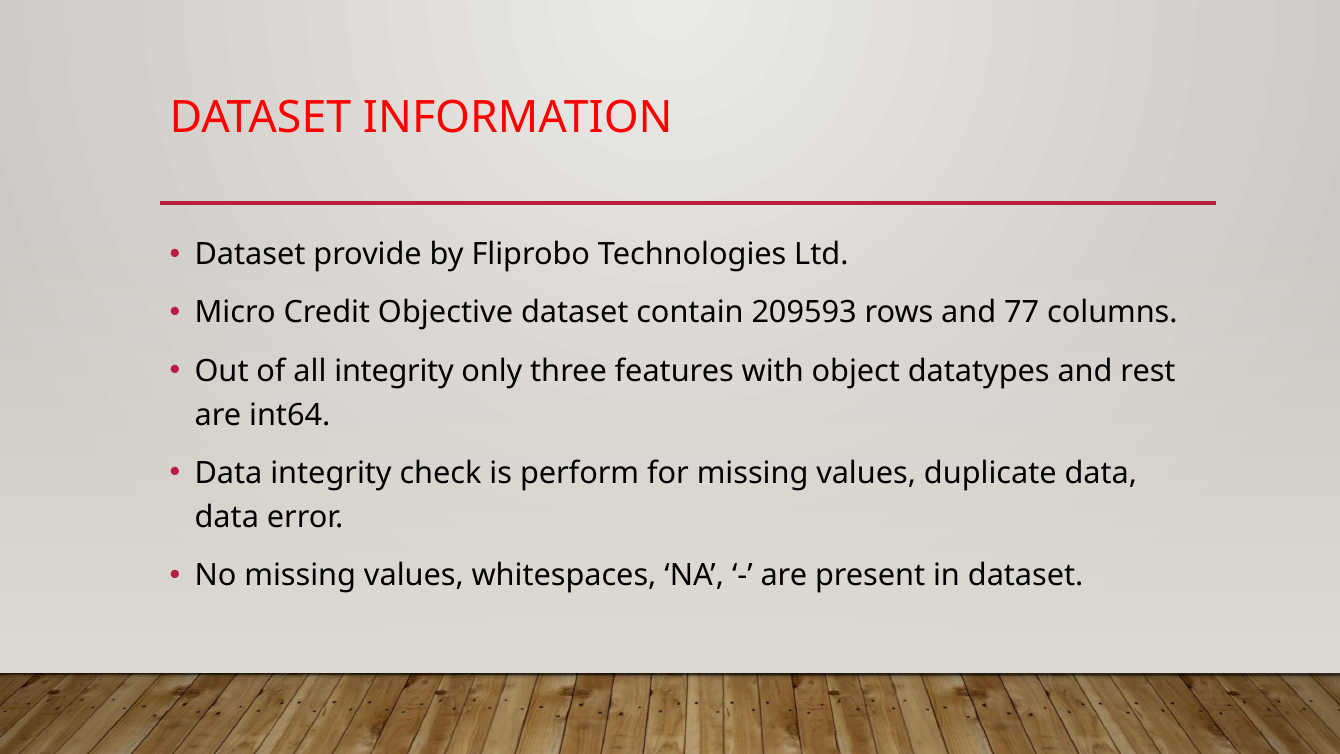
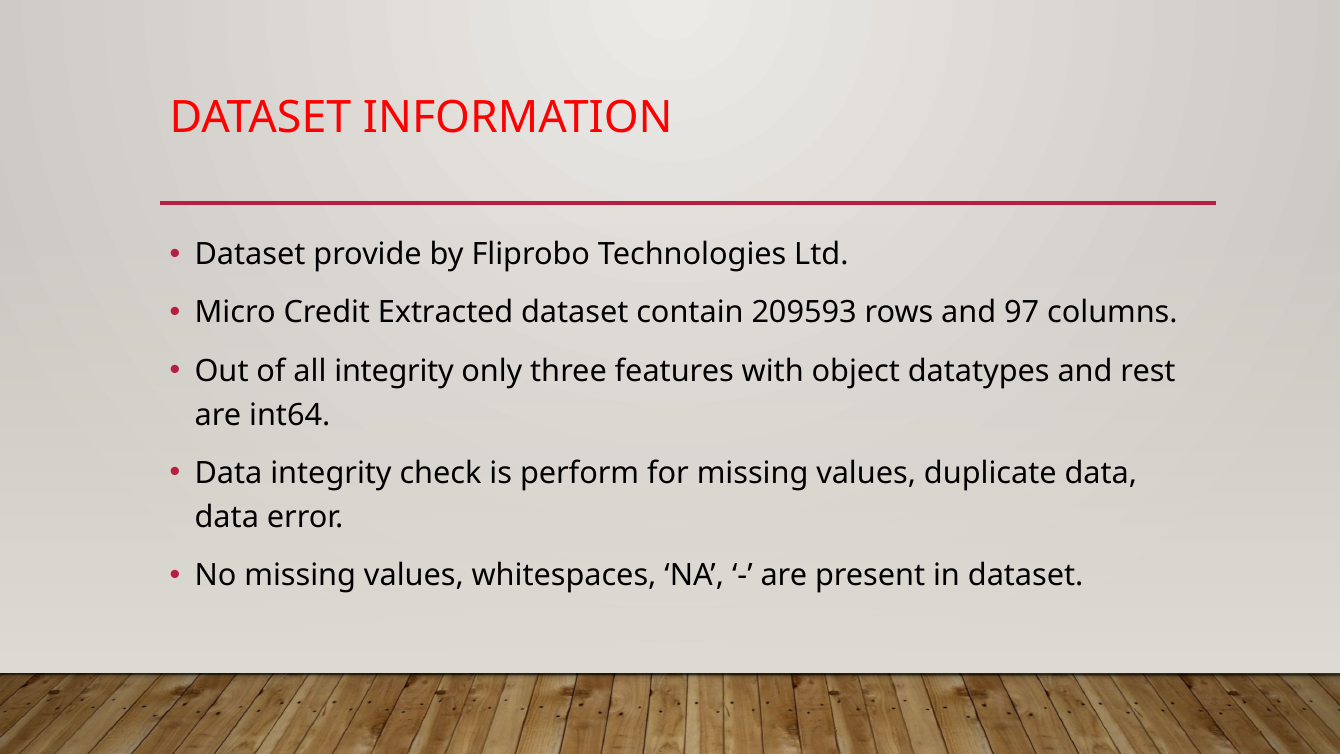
Objective: Objective -> Extracted
77: 77 -> 97
